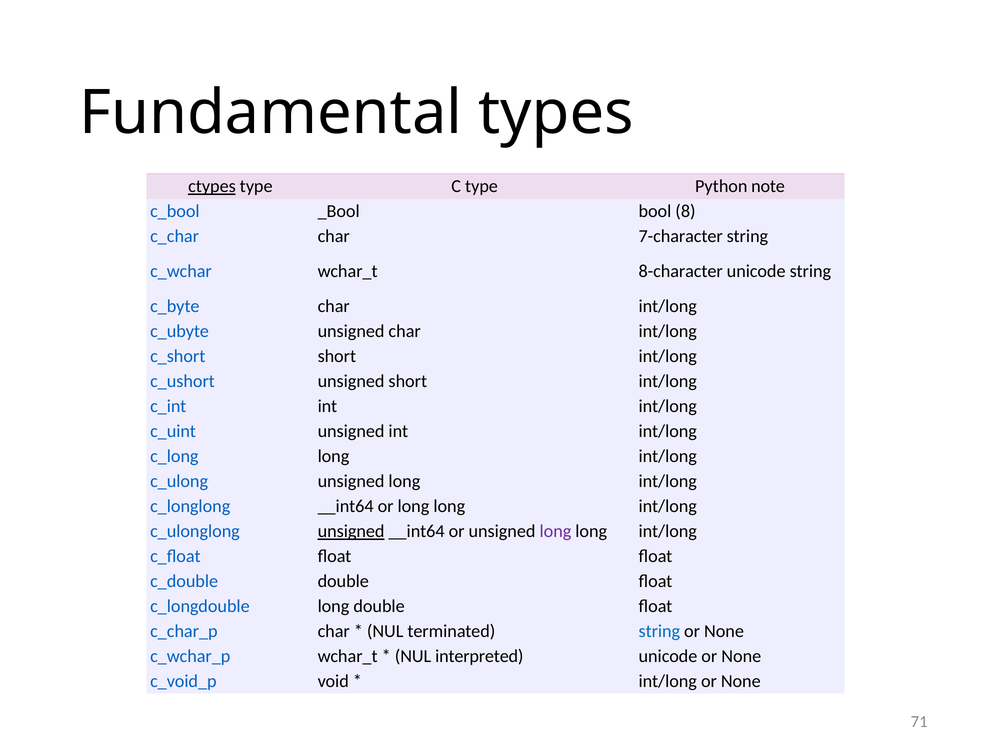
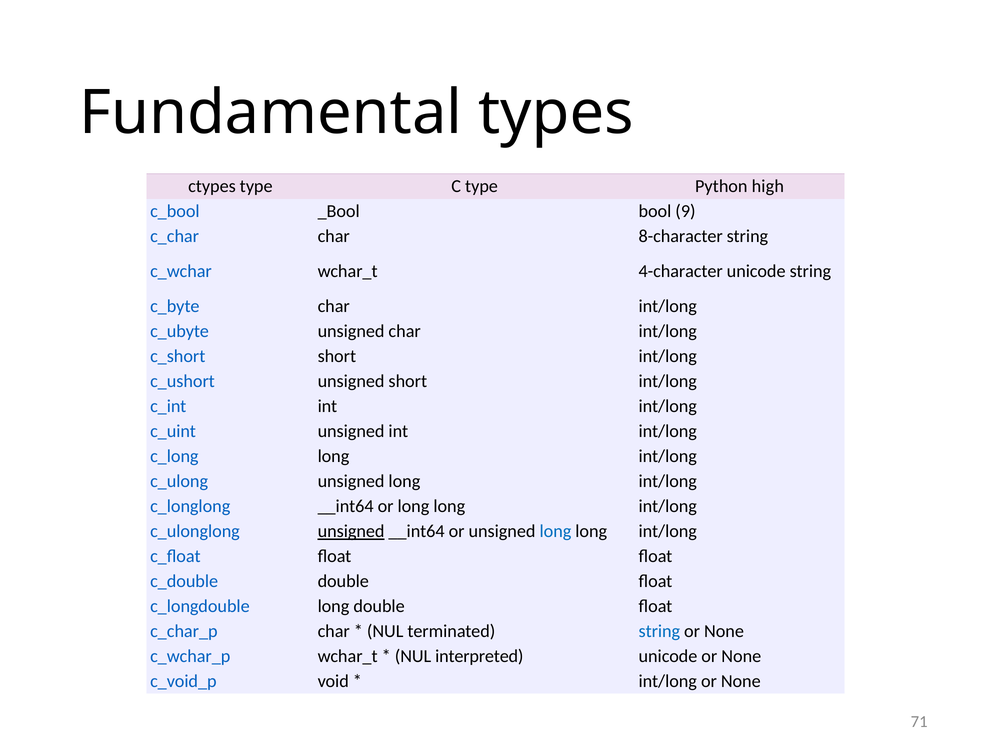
ctypes underline: present -> none
note: note -> high
8: 8 -> 9
7-character: 7-character -> 8-character
8-character: 8-character -> 4-character
long at (555, 531) colour: purple -> blue
